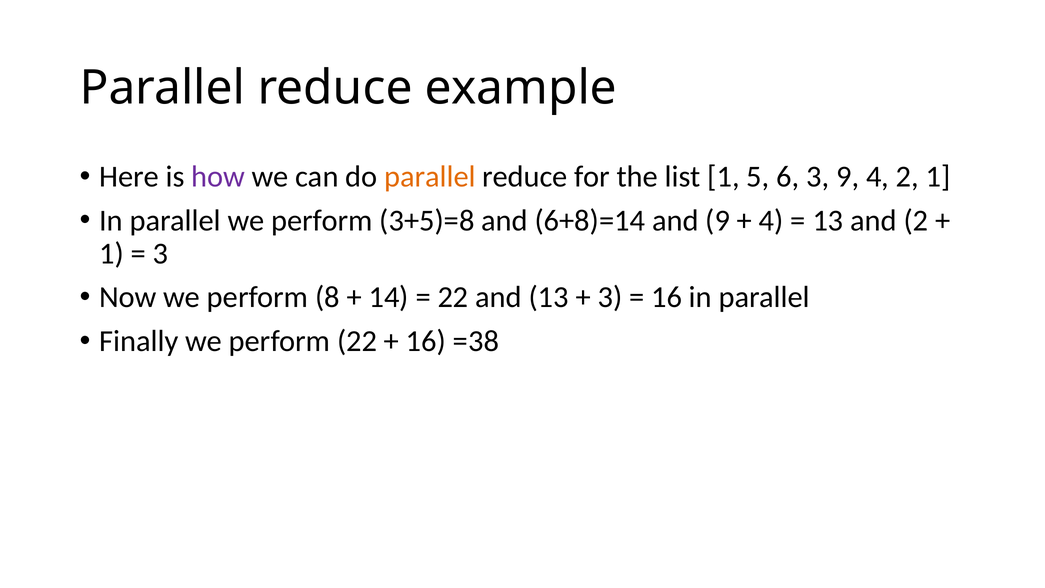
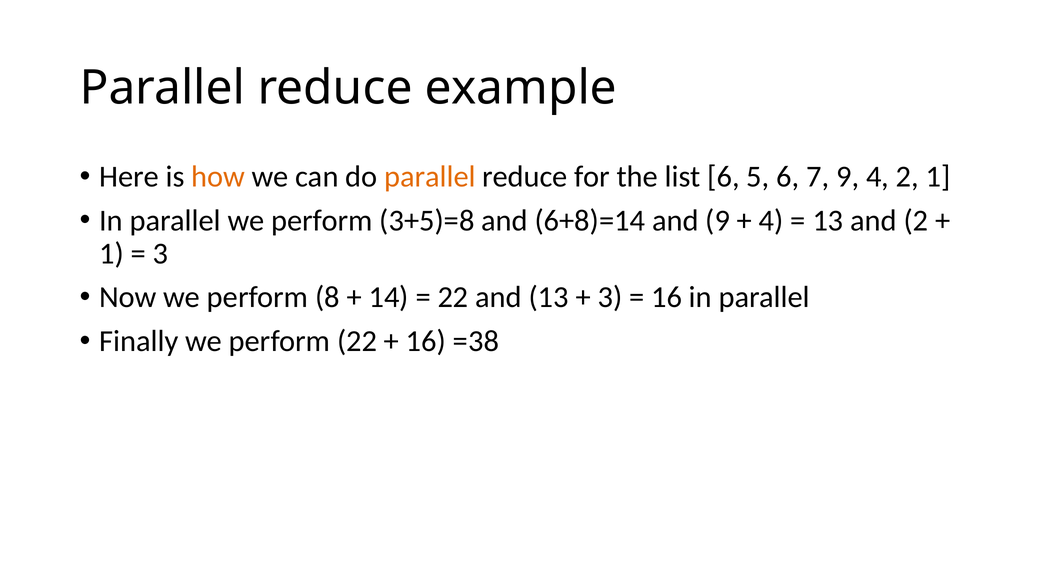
how colour: purple -> orange
list 1: 1 -> 6
6 3: 3 -> 7
